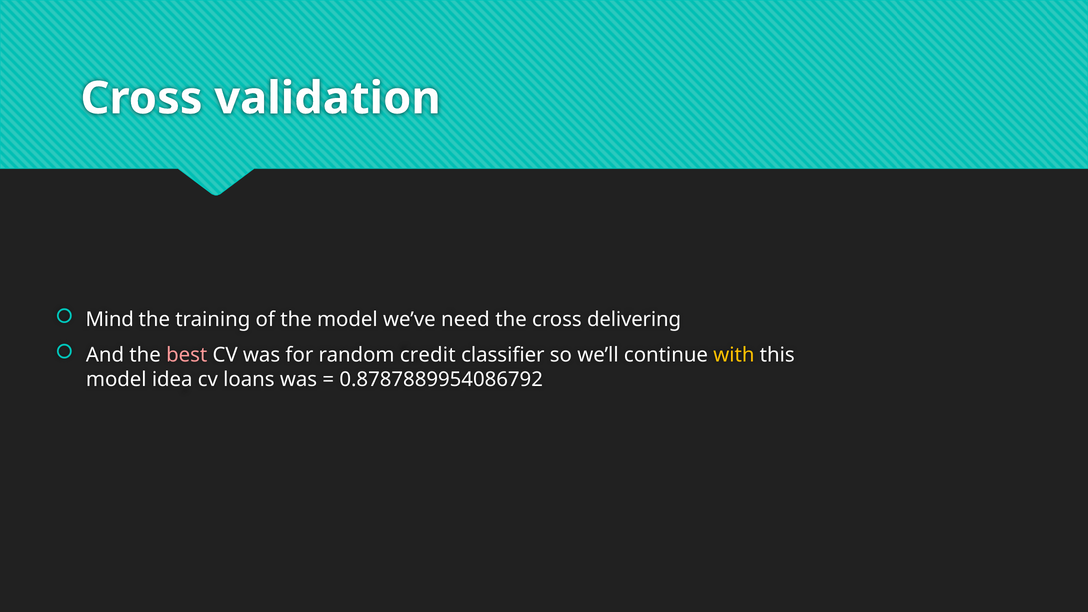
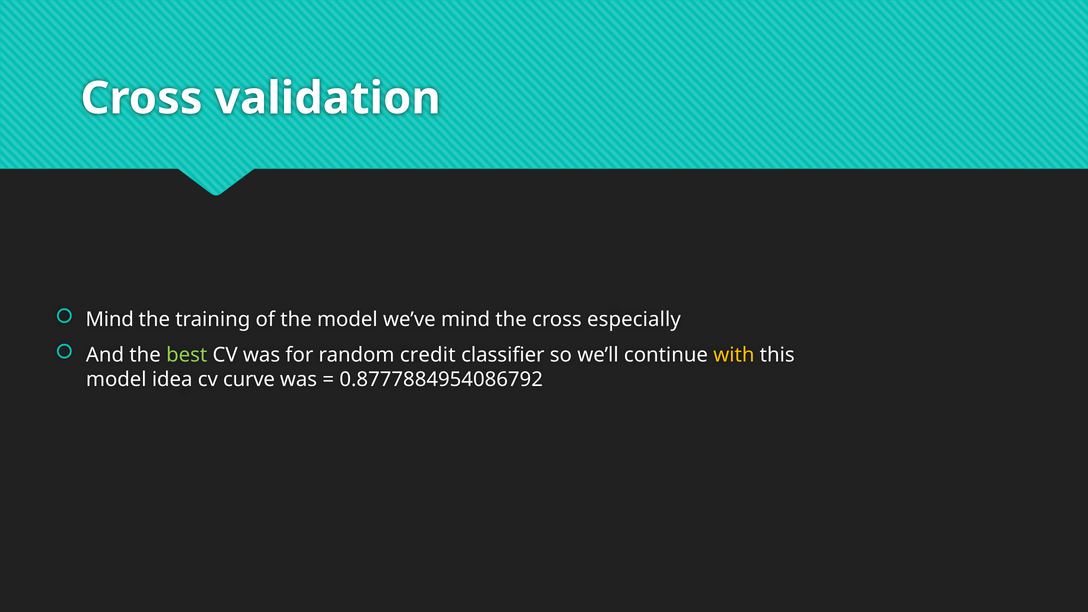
we’ve need: need -> mind
delivering: delivering -> especially
best colour: pink -> light green
loans: loans -> curve
0.8787889954086792: 0.8787889954086792 -> 0.8777884954086792
